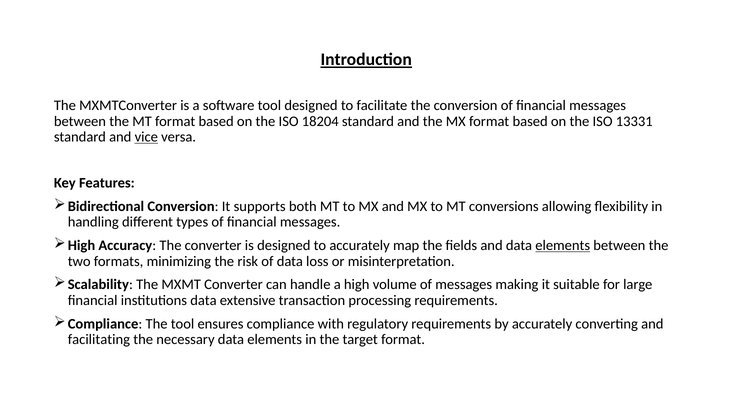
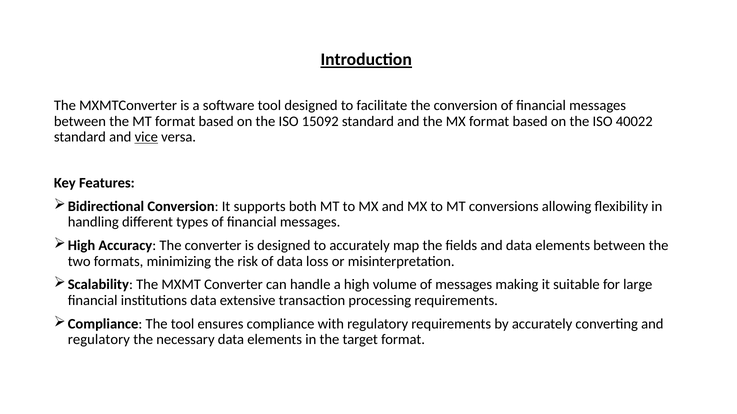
18204: 18204 -> 15092
13331: 13331 -> 40022
elements at (563, 246) underline: present -> none
facilitating at (99, 340): facilitating -> regulatory
